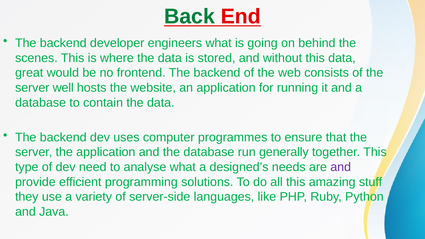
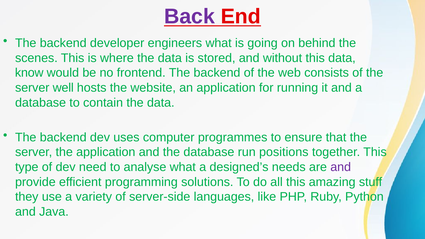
Back colour: green -> purple
great: great -> know
generally: generally -> positions
